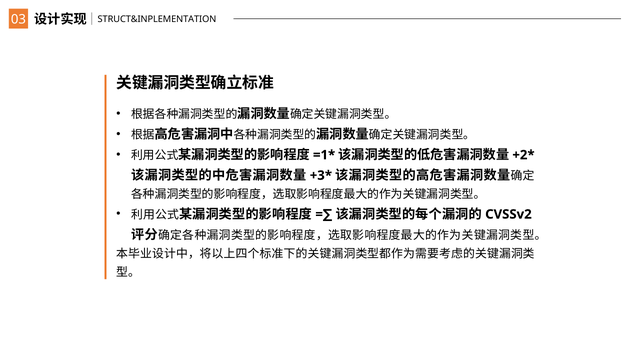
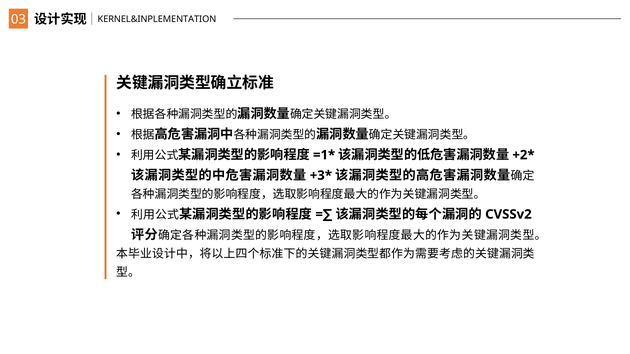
STRUCT&INPLEMENTATION: STRUCT&INPLEMENTATION -> KERNEL&INPLEMENTATION
